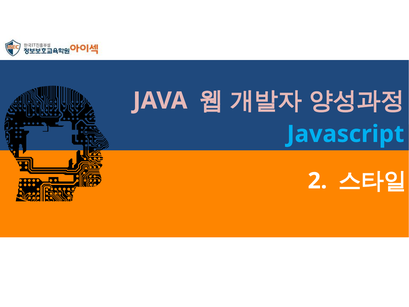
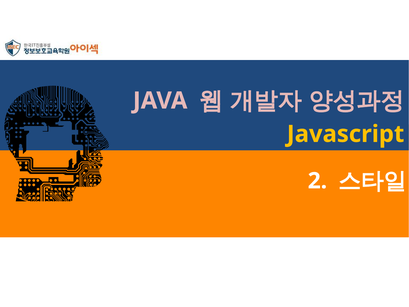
Javascript colour: light blue -> yellow
